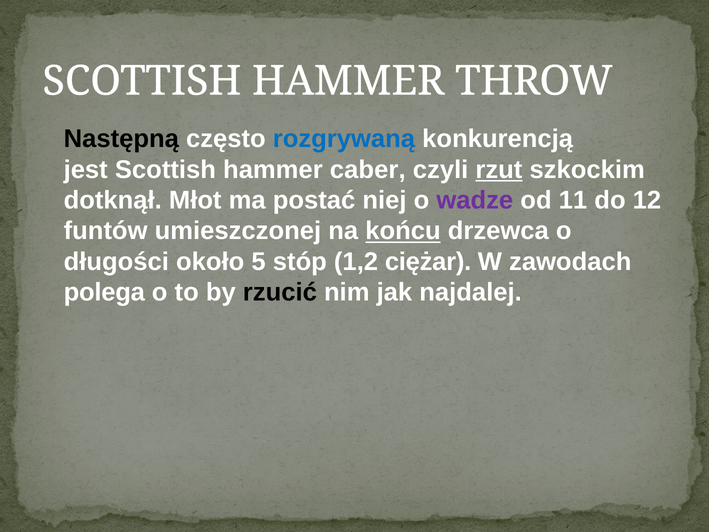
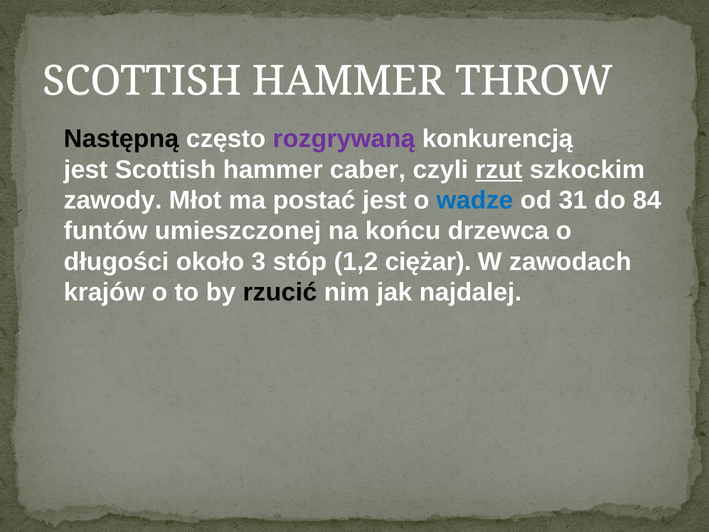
rozgrywaną colour: blue -> purple
dotknął: dotknął -> zawody
postać niej: niej -> jest
wadze colour: purple -> blue
11: 11 -> 31
12: 12 -> 84
końcu underline: present -> none
5: 5 -> 3
polega: polega -> krajów
